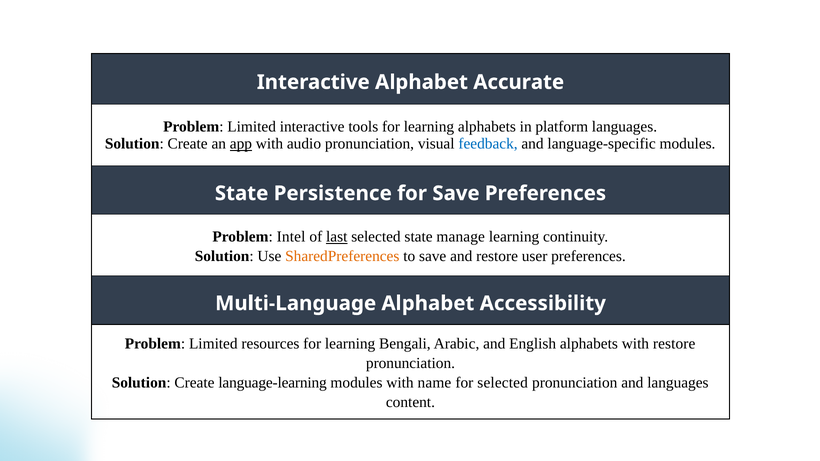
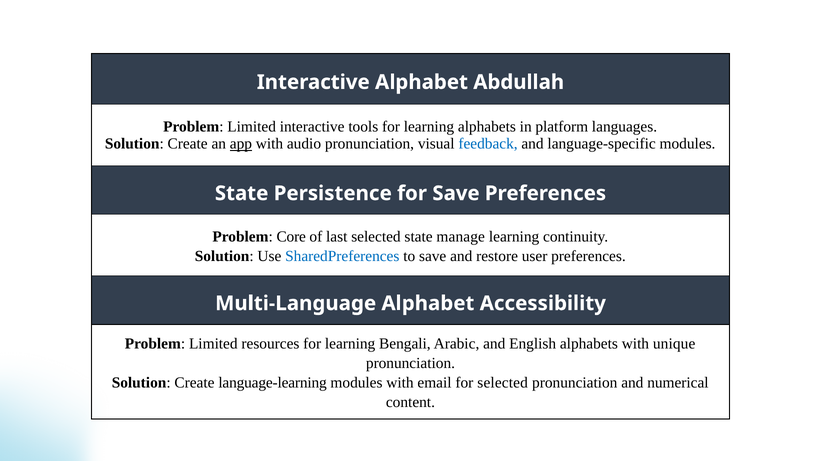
Accurate: Accurate -> Abdullah
Intel: Intel -> Core
last underline: present -> none
SharedPreferences colour: orange -> blue
with restore: restore -> unique
name: name -> email
and languages: languages -> numerical
